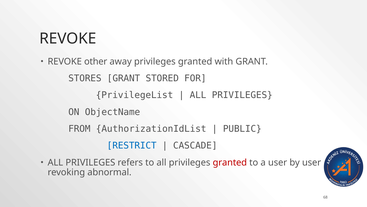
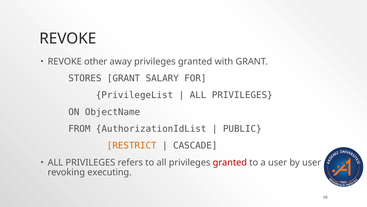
STORED: STORED -> SALARY
RESTRICT colour: blue -> orange
abnormal: abnormal -> executing
